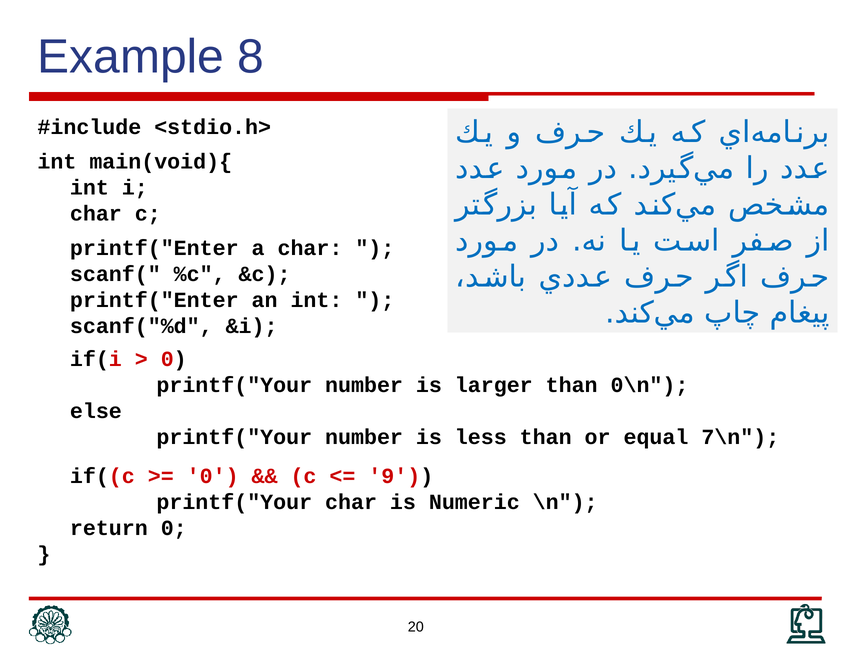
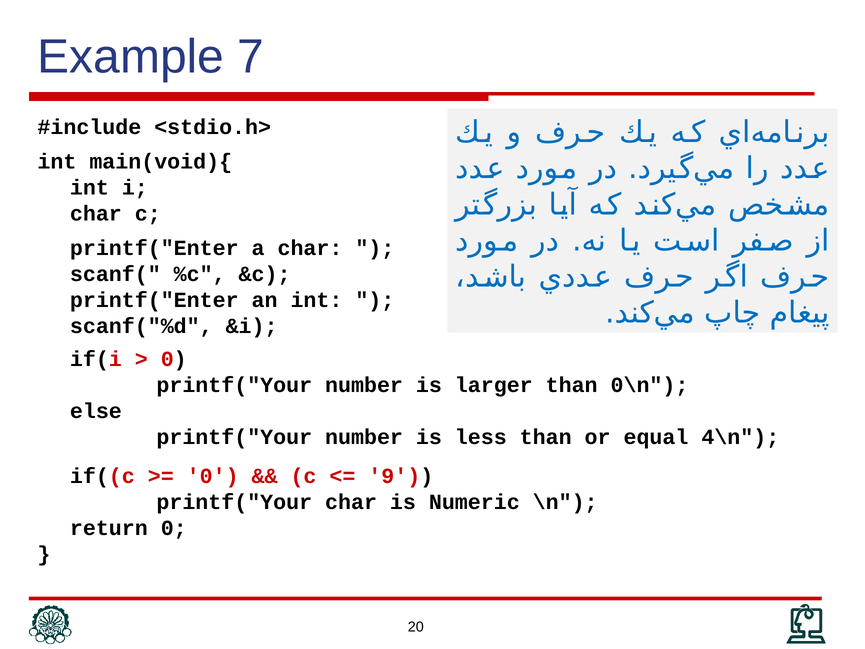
8: 8 -> 7
7\n: 7\n -> 4\n
